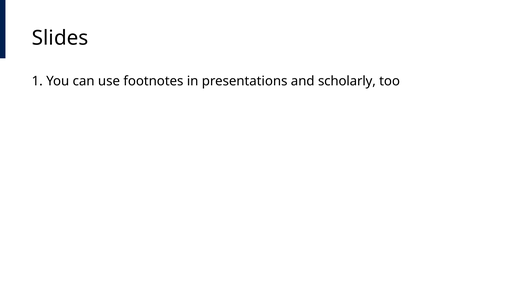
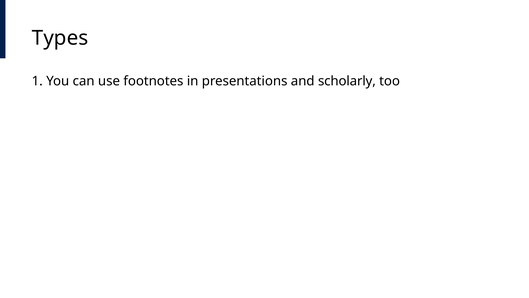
Slides: Slides -> Types
